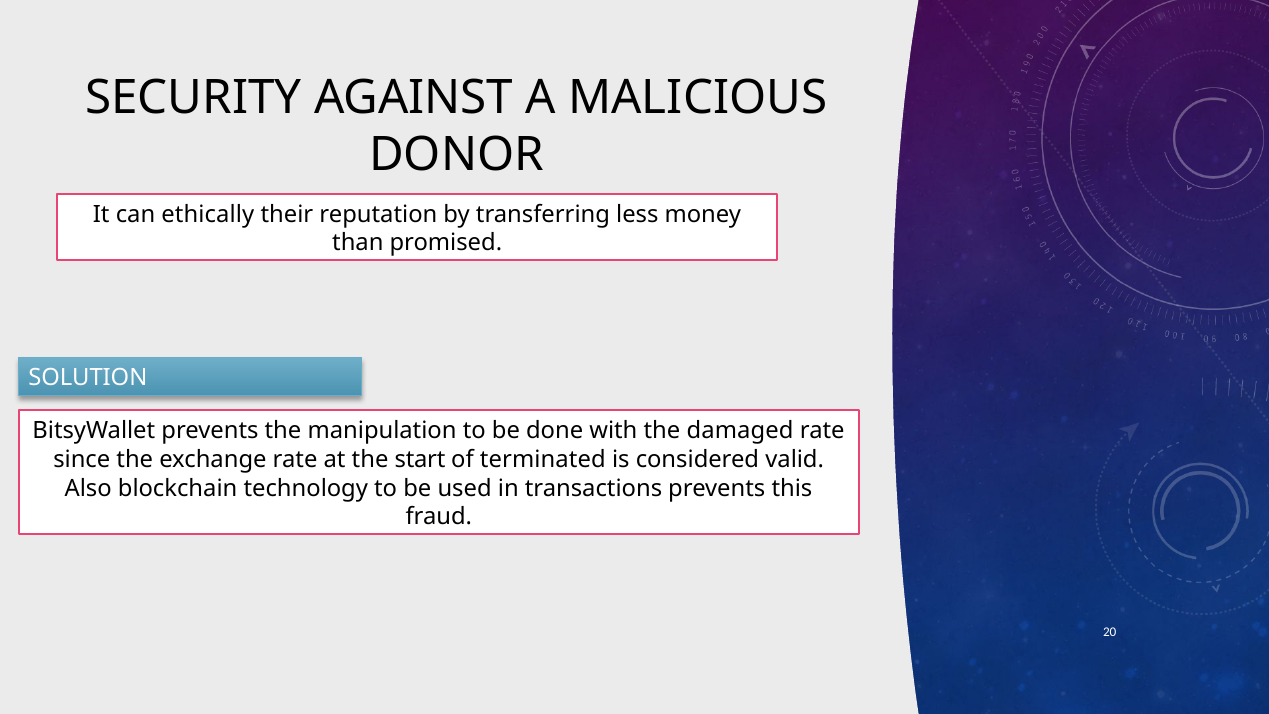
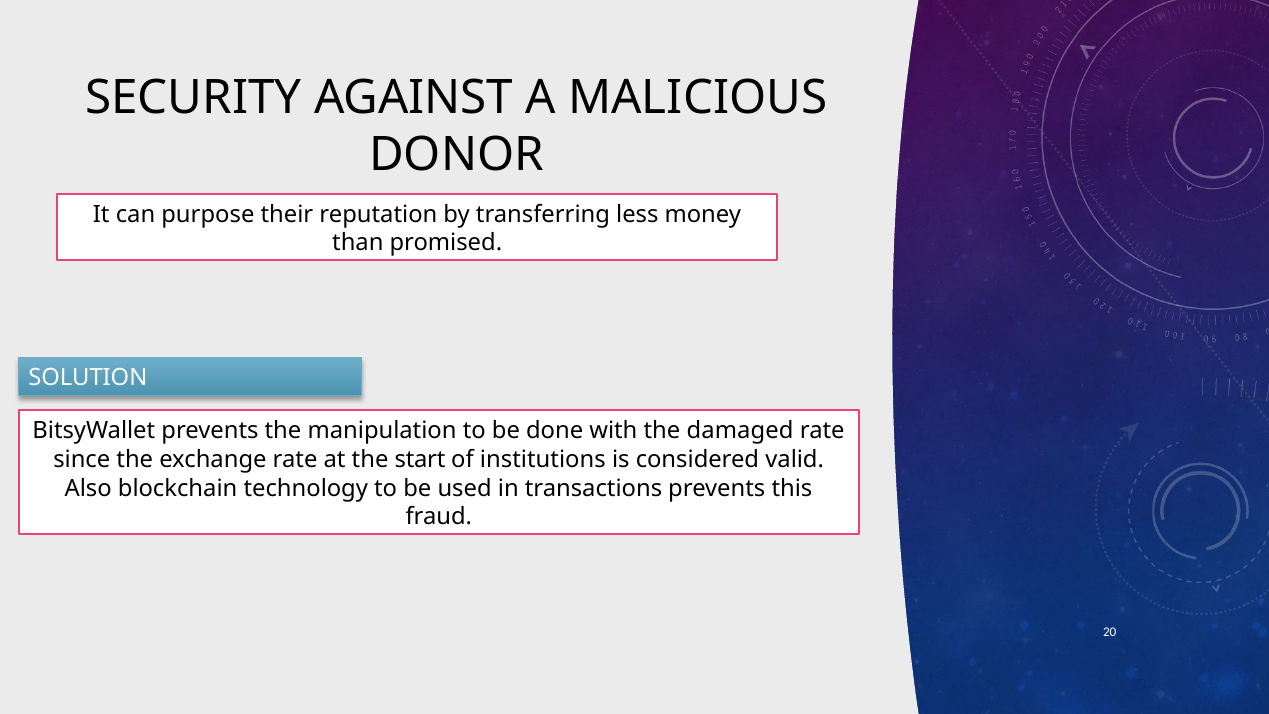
ethically: ethically -> purpose
terminated: terminated -> institutions
